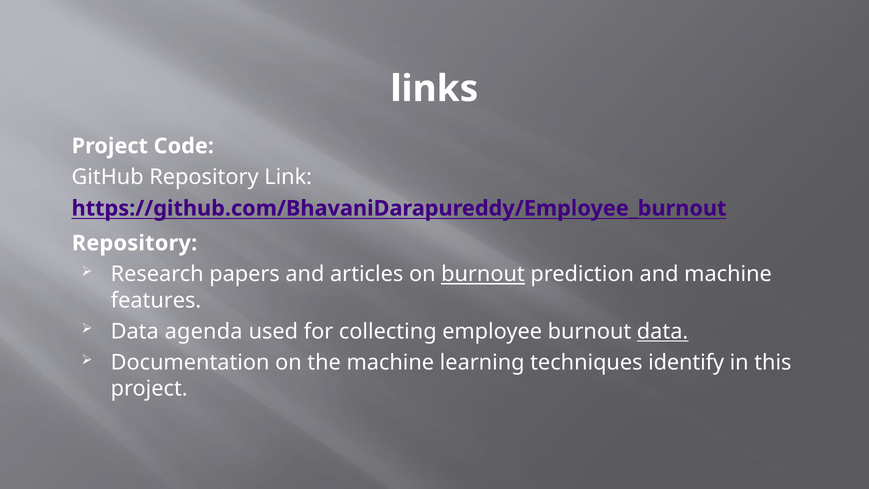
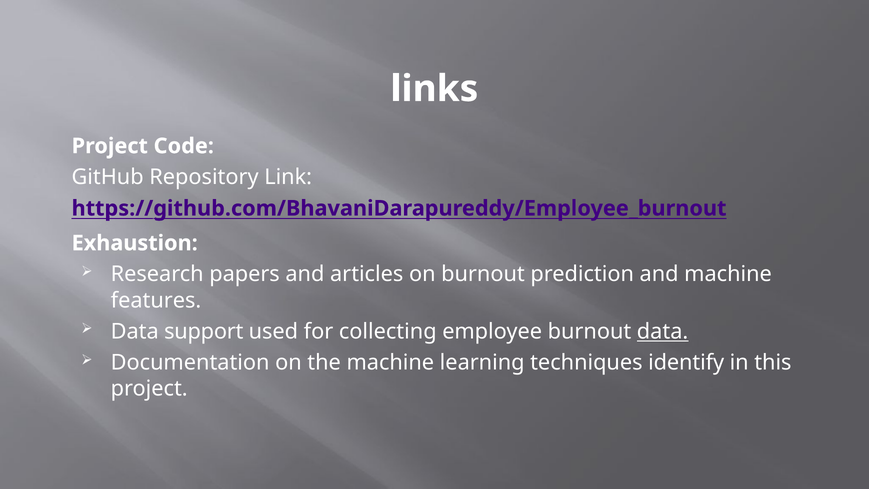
Repository at (135, 243): Repository -> Exhaustion
burnout at (483, 274) underline: present -> none
agenda: agenda -> support
